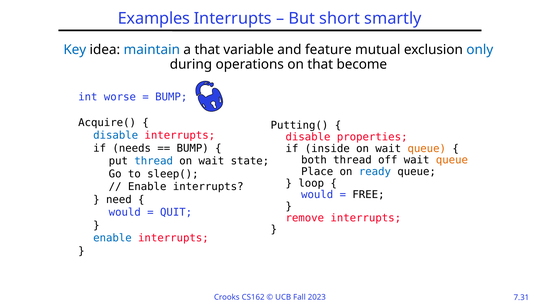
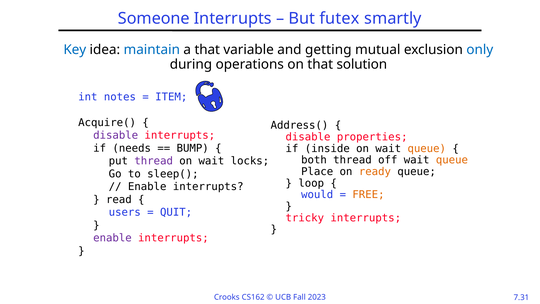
Examples: Examples -> Someone
short: short -> futex
feature: feature -> getting
become: become -> solution
worse: worse -> notes
BUMP at (171, 97): BUMP -> ITEM
Putting(: Putting( -> Address(
disable at (116, 135) colour: blue -> purple
thread at (154, 161) colour: blue -> purple
state: state -> locks
ready colour: blue -> orange
FREE colour: black -> orange
need: need -> read
would at (125, 212): would -> users
remove: remove -> tricky
enable at (112, 238) colour: blue -> purple
